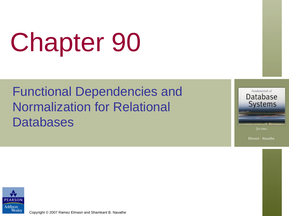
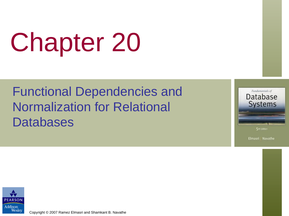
90: 90 -> 20
